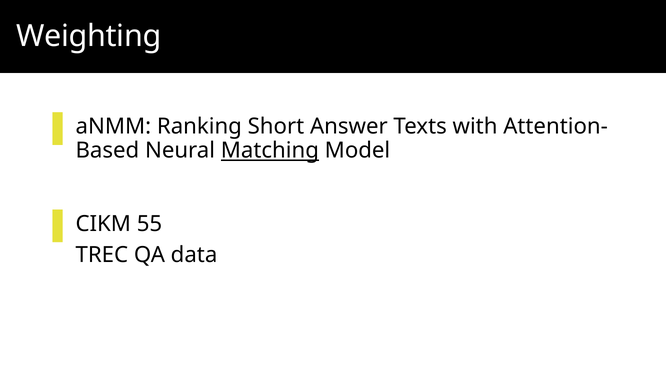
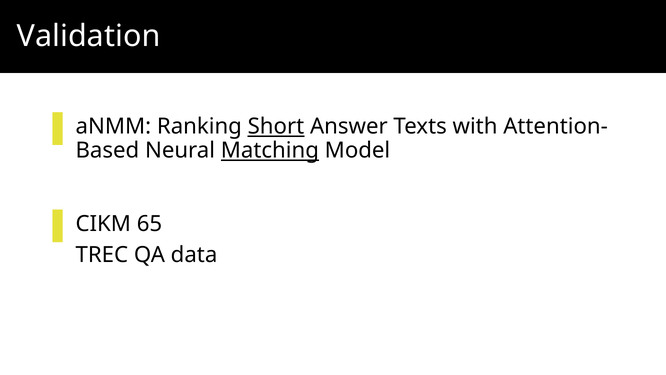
Weighting: Weighting -> Validation
Short underline: none -> present
55: 55 -> 65
